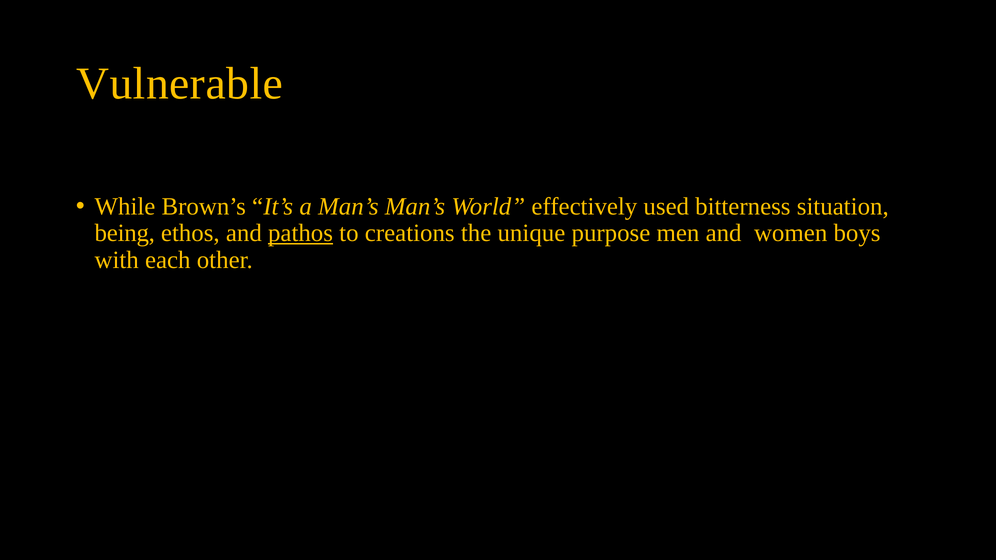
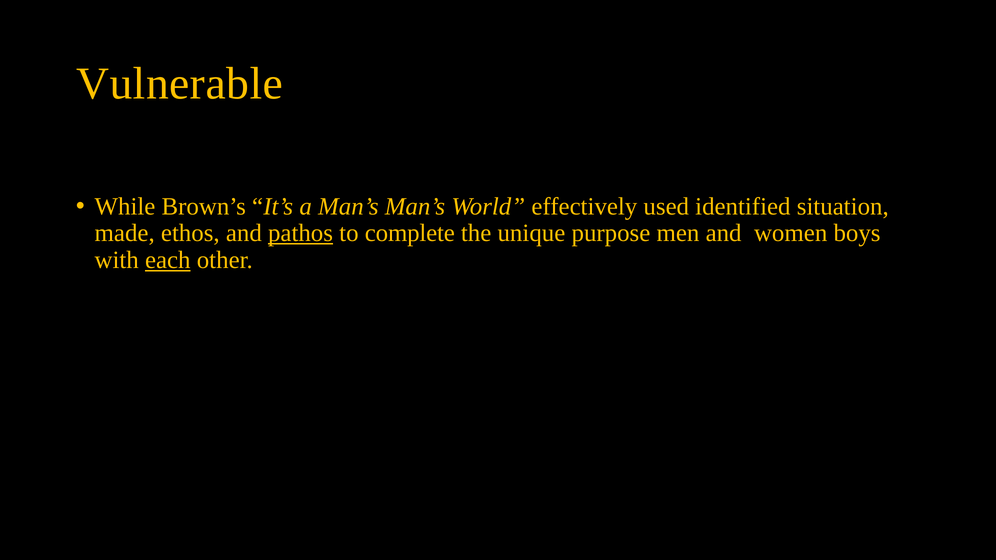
bitterness: bitterness -> identified
being: being -> made
creations: creations -> complete
each underline: none -> present
